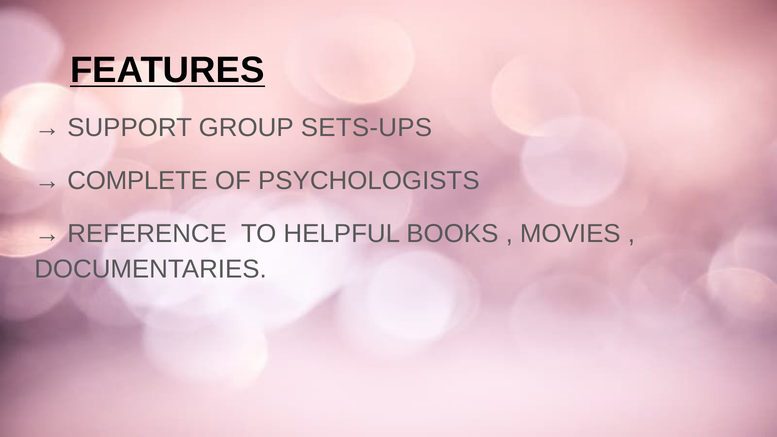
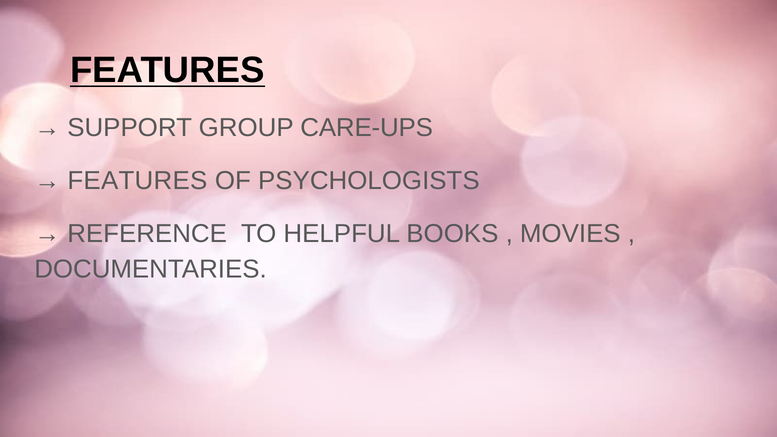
SETS-UPS: SETS-UPS -> CARE-UPS
COMPLETE at (138, 181): COMPLETE -> FEATURES
